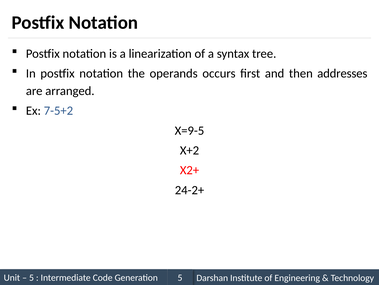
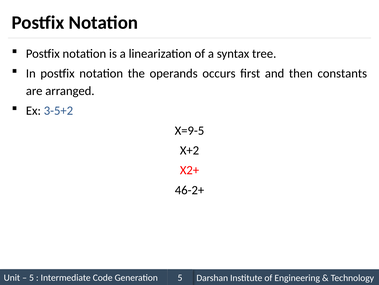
addresses: addresses -> constants
7-5+2: 7-5+2 -> 3-5+2
24-2+: 24-2+ -> 46-2+
